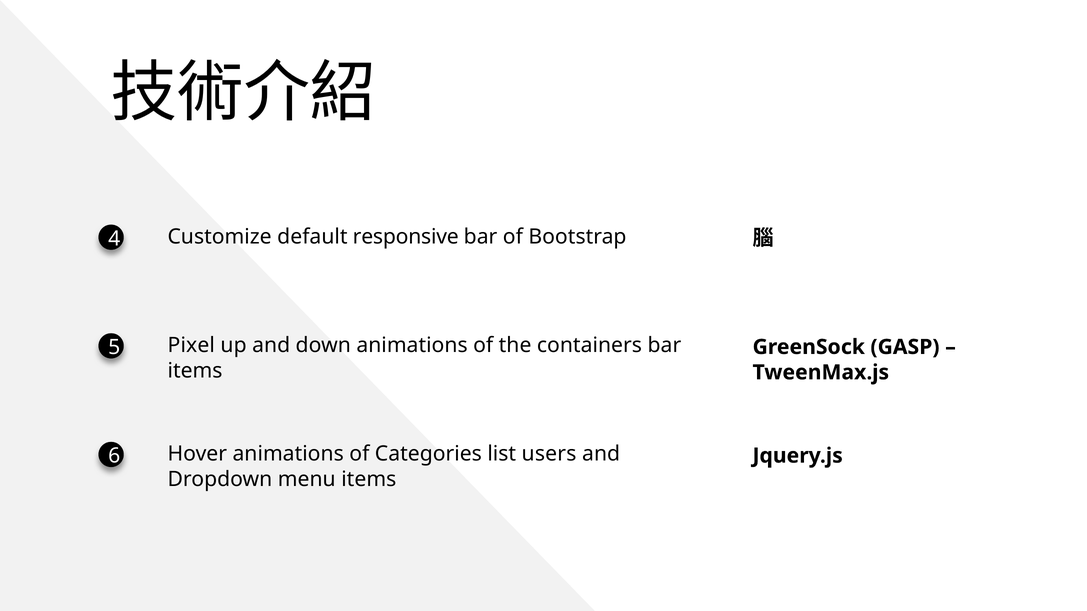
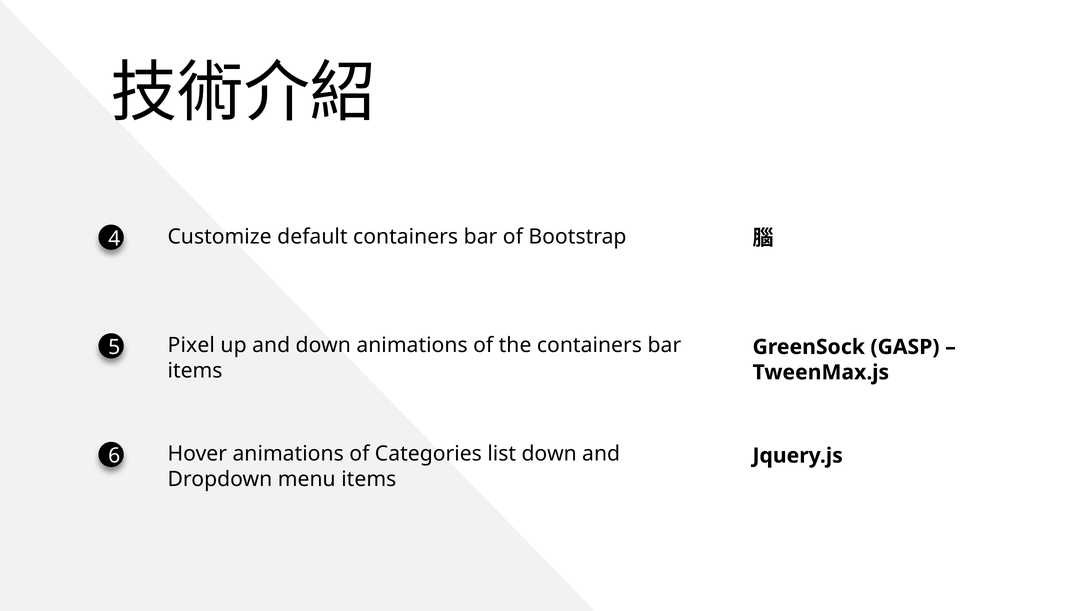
default responsive: responsive -> containers
list users: users -> down
